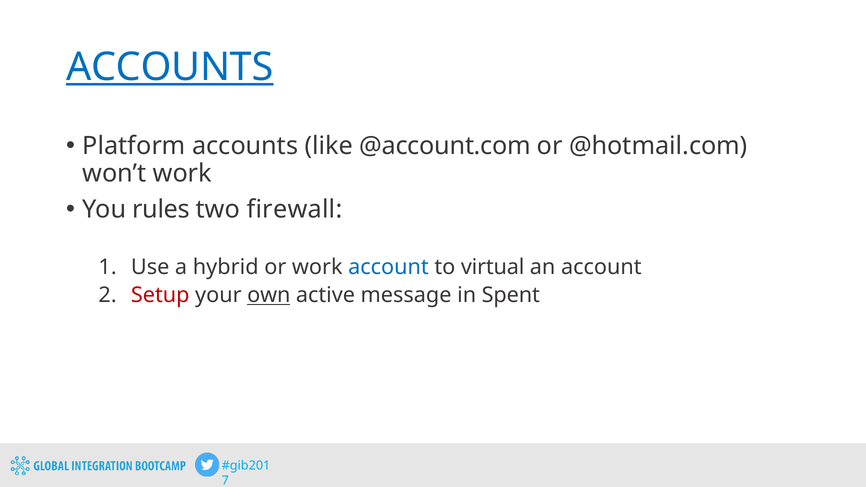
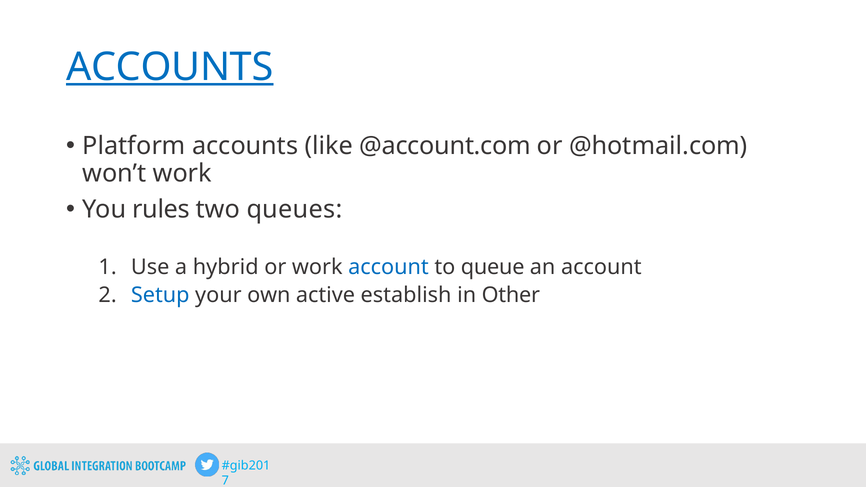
firewall: firewall -> queues
virtual: virtual -> queue
Setup colour: red -> blue
own underline: present -> none
message: message -> establish
Spent: Spent -> Other
